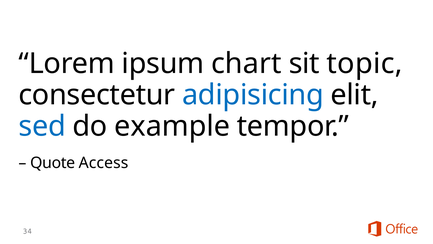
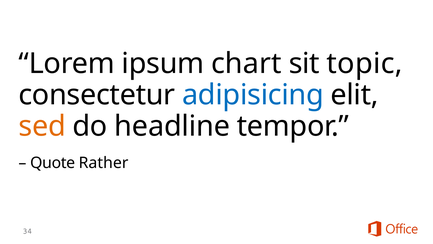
sed colour: blue -> orange
example: example -> headline
Access: Access -> Rather
